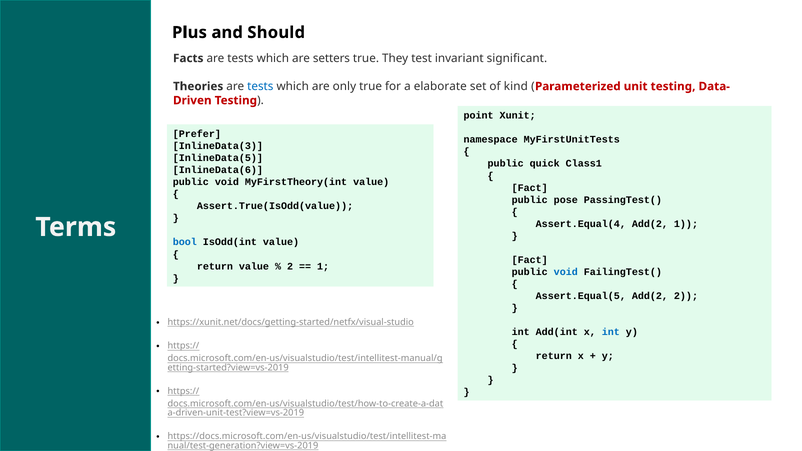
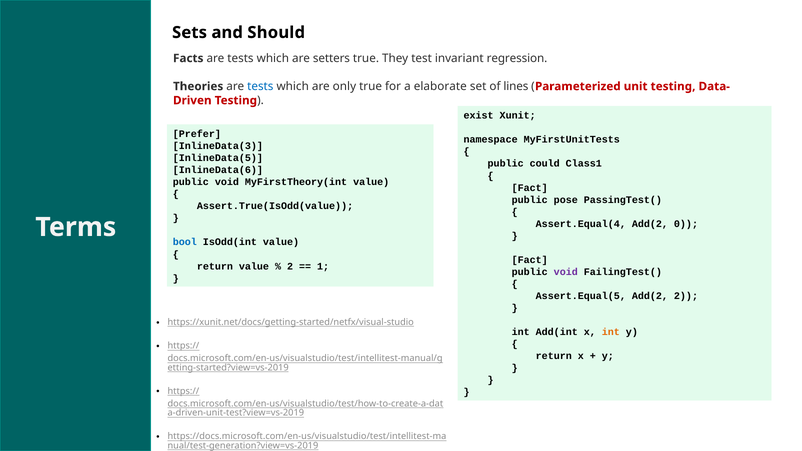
Plus: Plus -> Sets
significant: significant -> regression
kind: kind -> lines
point: point -> exist
quick: quick -> could
Add(2 1: 1 -> 0
void at (566, 272) colour: blue -> purple
int at (611, 332) colour: blue -> orange
